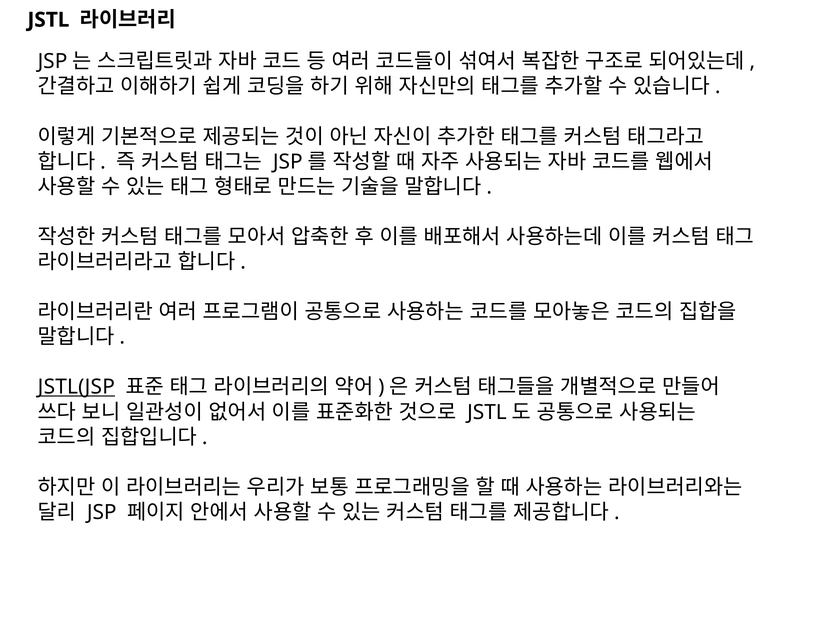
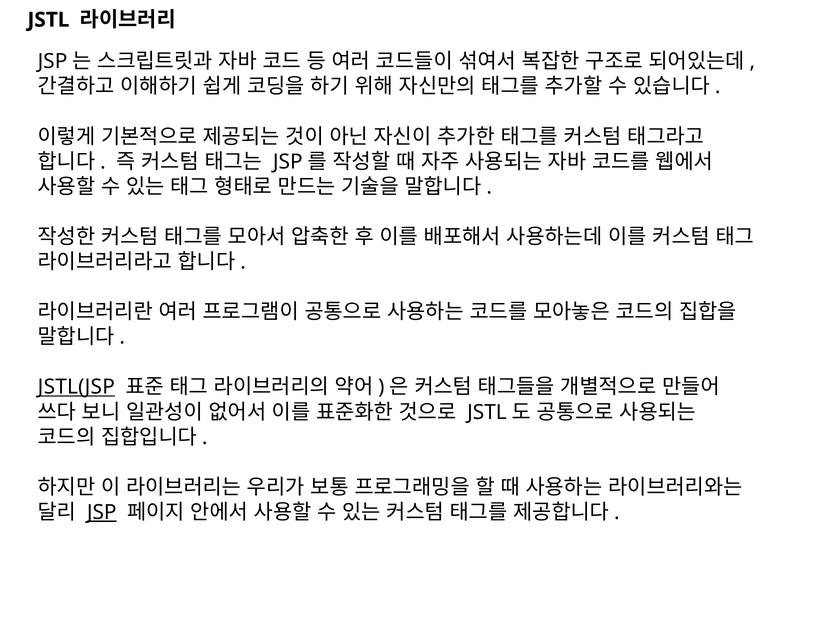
JSP underline: none -> present
